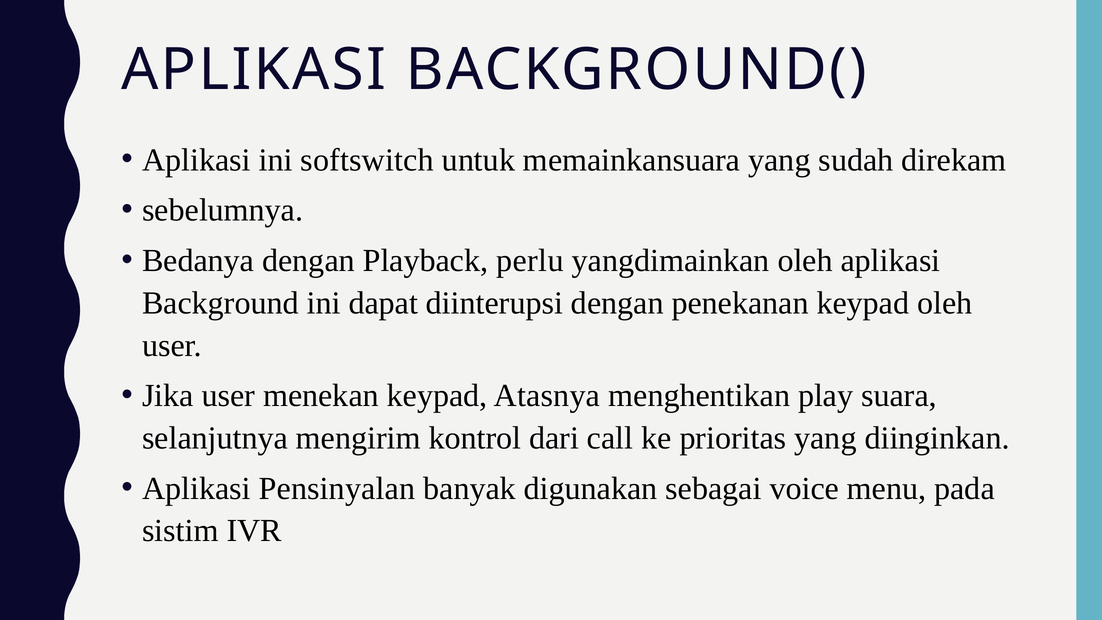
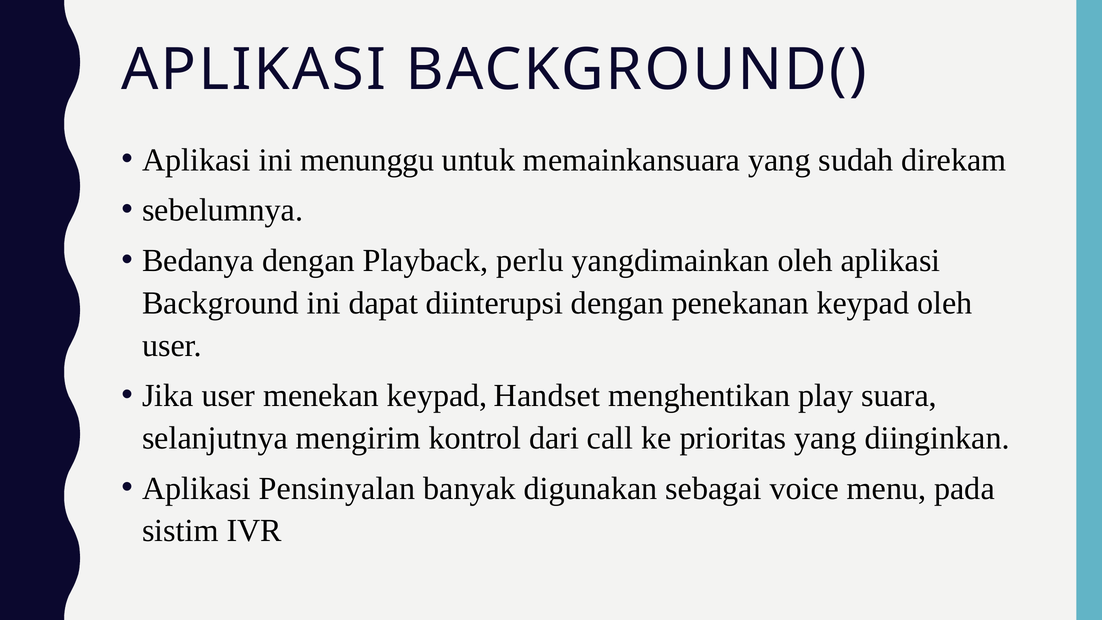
softswitch: softswitch -> menunggu
Atasnya: Atasnya -> Handset
